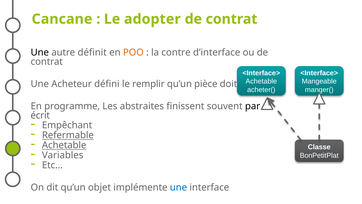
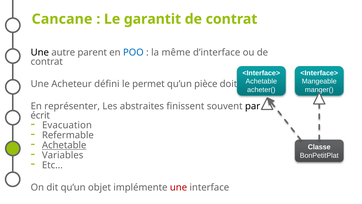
adopter: adopter -> garantit
définit: définit -> parent
POO colour: orange -> blue
contre: contre -> même
le remplir: remplir -> permet
programme: programme -> représenter
Empêchant: Empêchant -> Evacuation
Refermable underline: present -> none
une at (178, 187) colour: blue -> red
